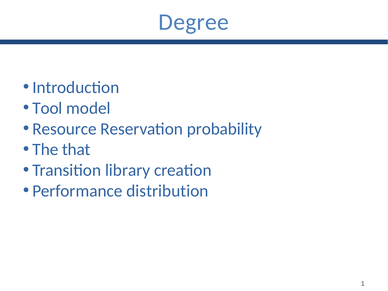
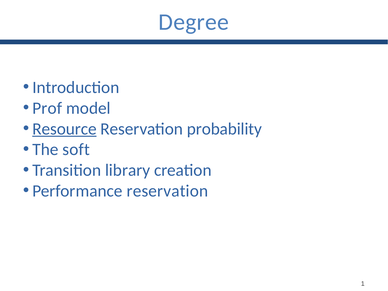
Tool: Tool -> Prof
Resource underline: none -> present
that: that -> soft
Performance distribution: distribution -> reservation
